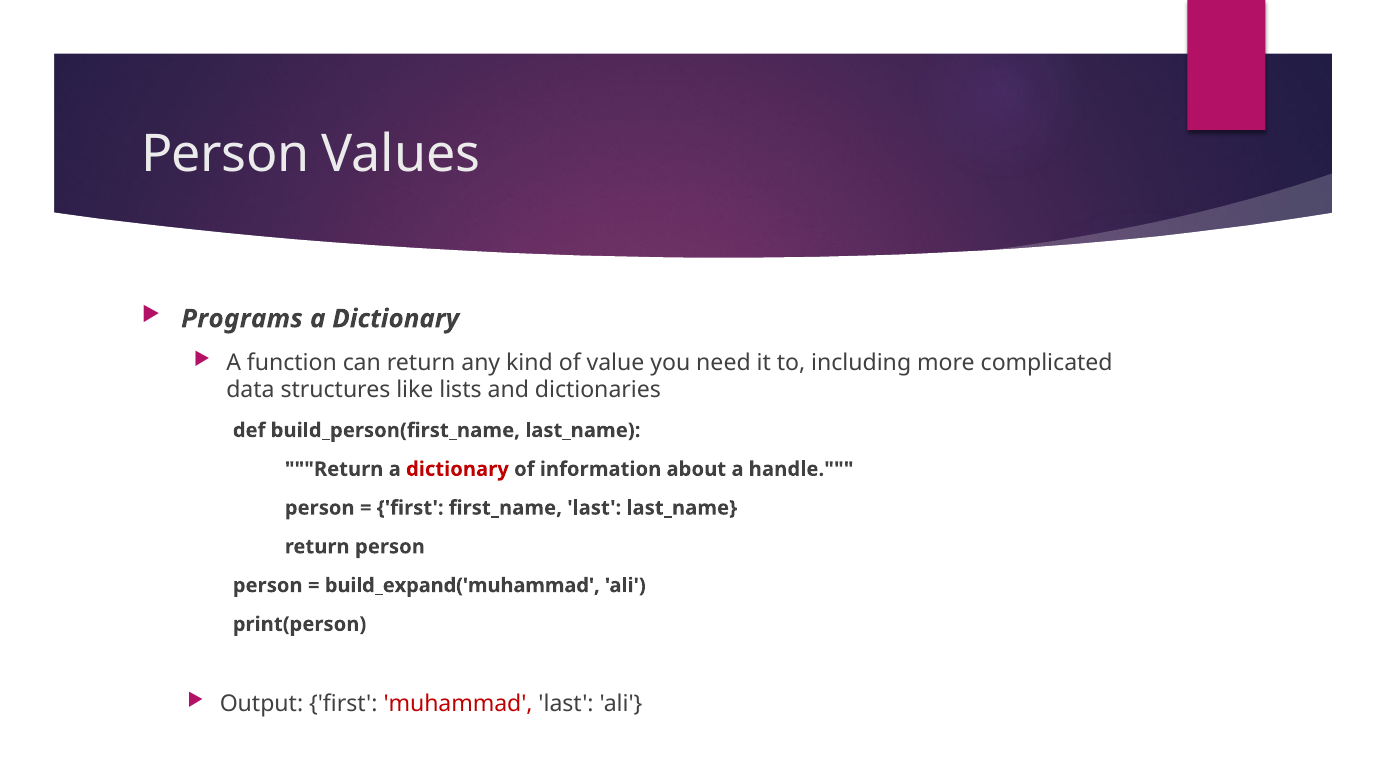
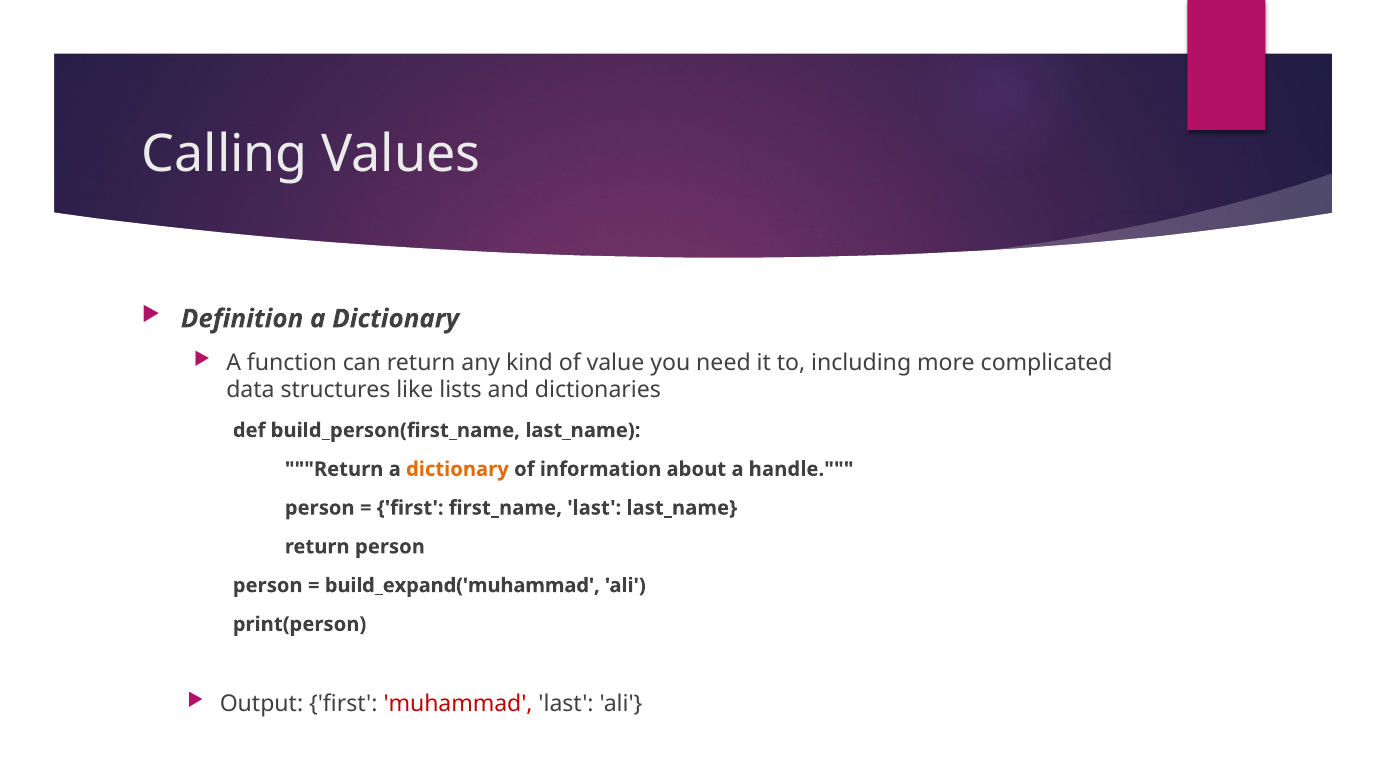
Person at (225, 155): Person -> Calling
Programs: Programs -> Definition
dictionary at (457, 469) colour: red -> orange
